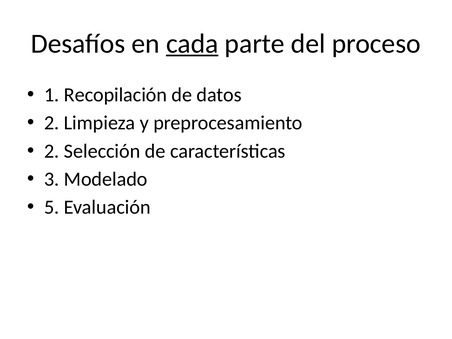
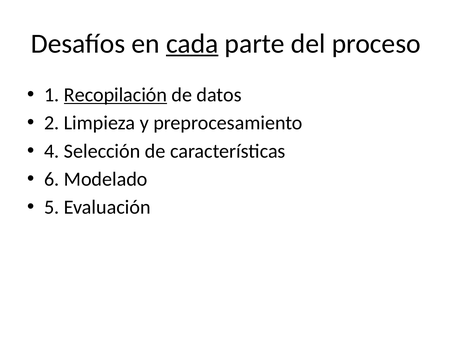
Recopilación underline: none -> present
2 at (52, 151): 2 -> 4
3: 3 -> 6
